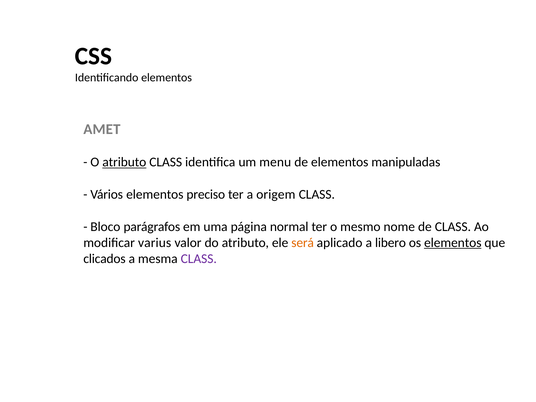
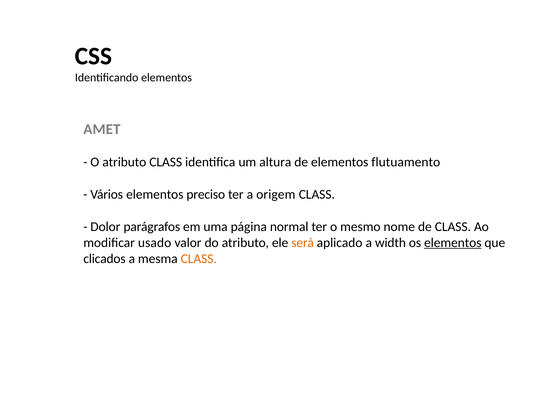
atributo at (124, 162) underline: present -> none
menu: menu -> altura
manipuladas: manipuladas -> flutuamento
Bloco: Bloco -> Dolor
varius: varius -> usado
libero: libero -> width
CLASS at (199, 259) colour: purple -> orange
